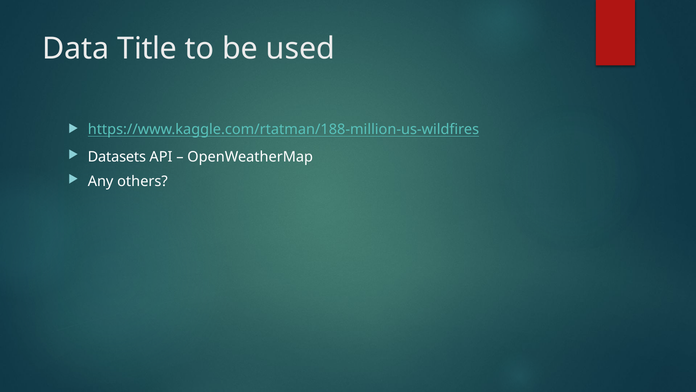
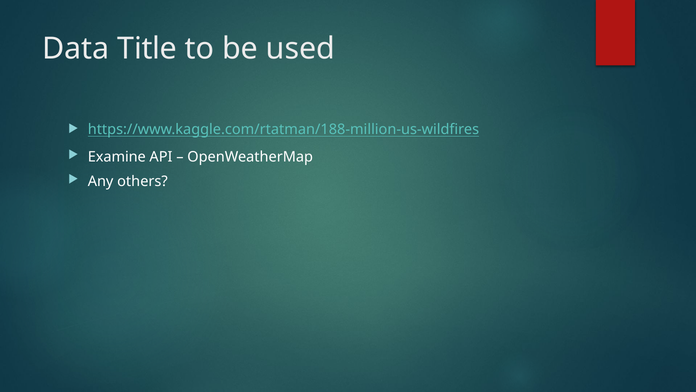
Datasets: Datasets -> Examine
